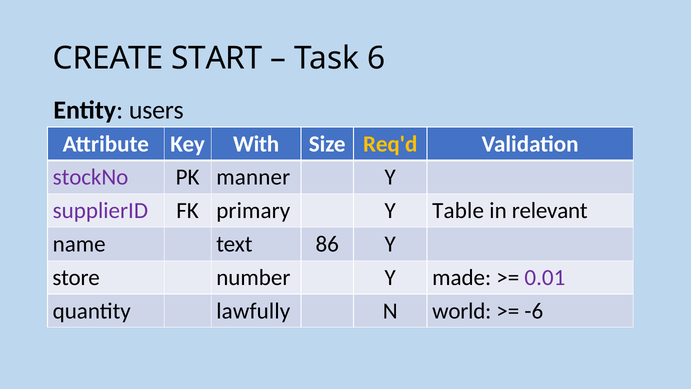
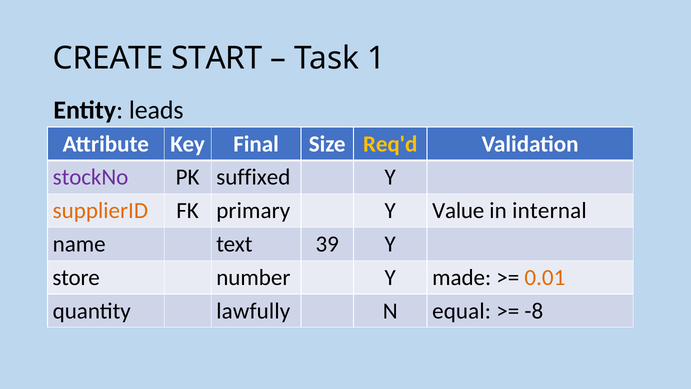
6: 6 -> 1
users: users -> leads
With: With -> Final
manner: manner -> suffixed
supplierID colour: purple -> orange
Table: Table -> Value
relevant: relevant -> internal
86: 86 -> 39
0.01 colour: purple -> orange
world: world -> equal
-6: -6 -> -8
